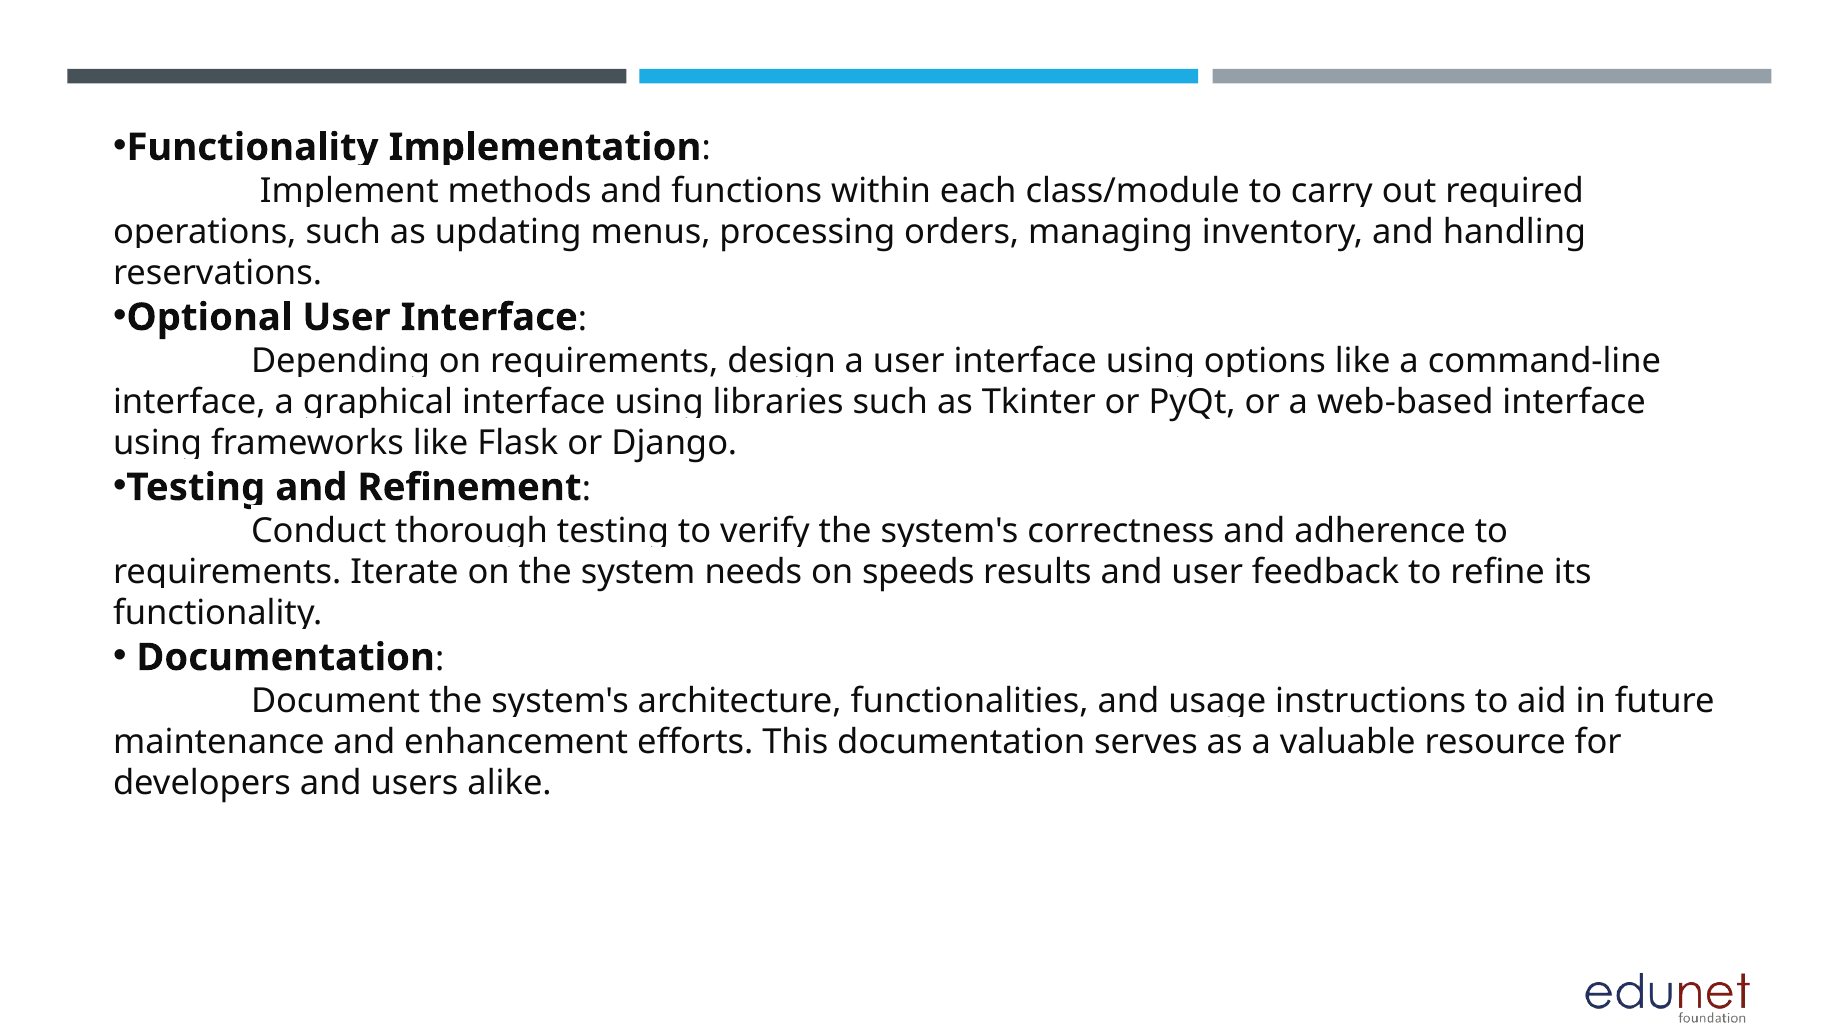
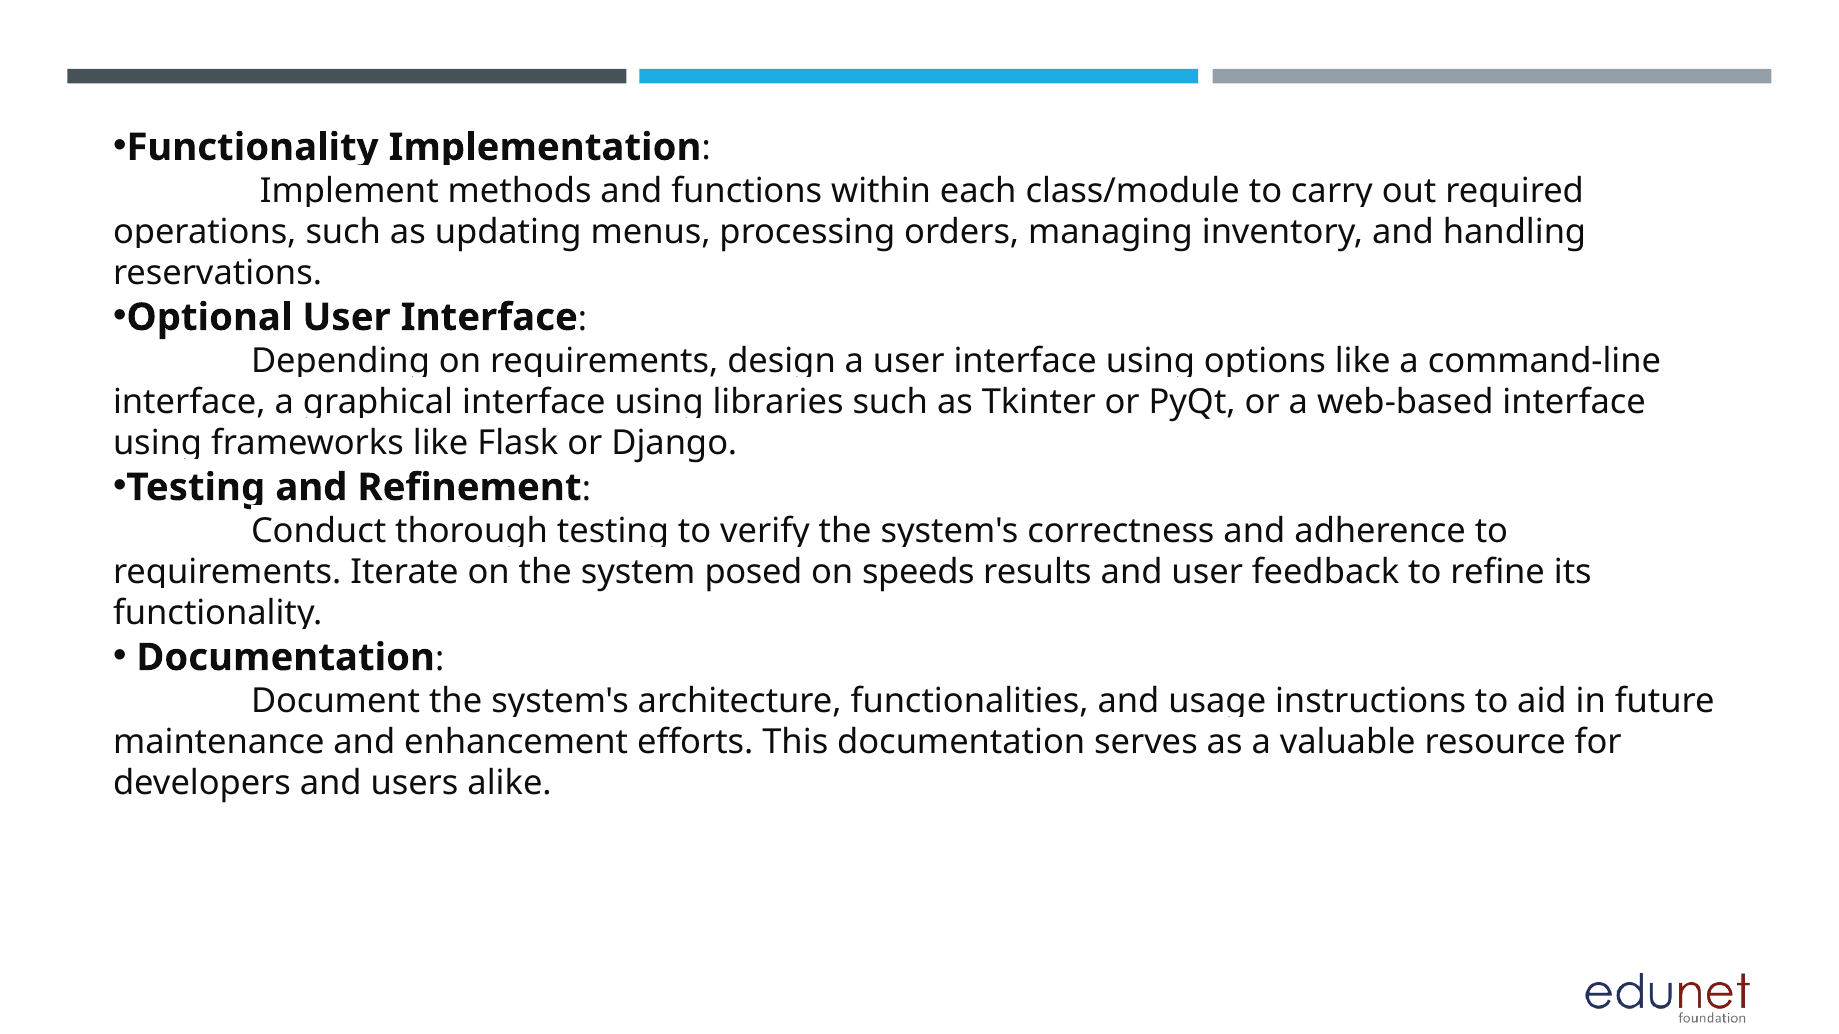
needs: needs -> posed
